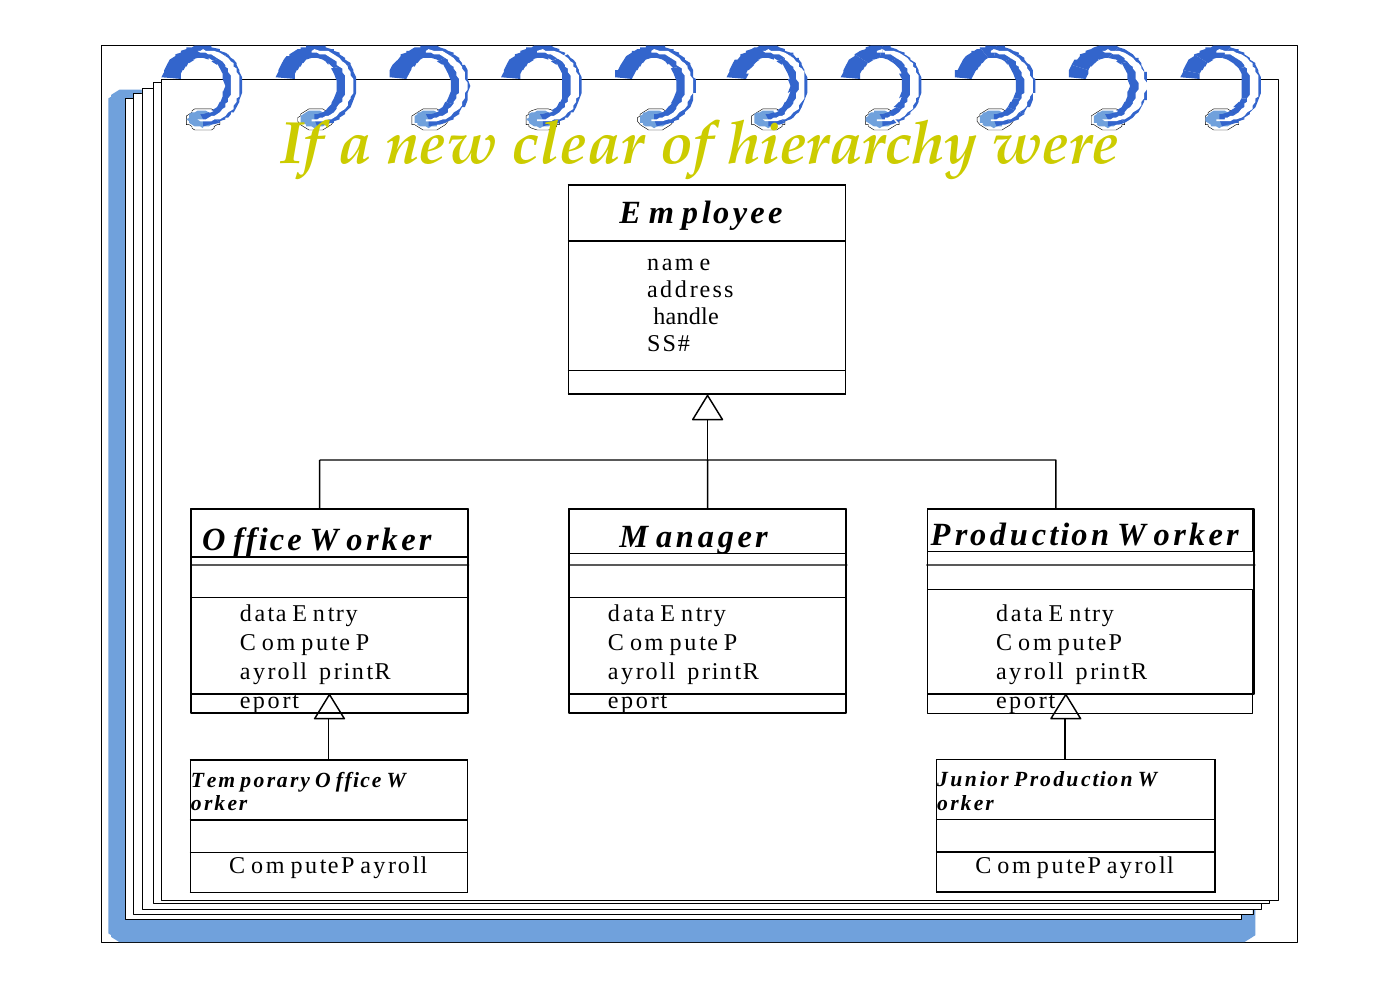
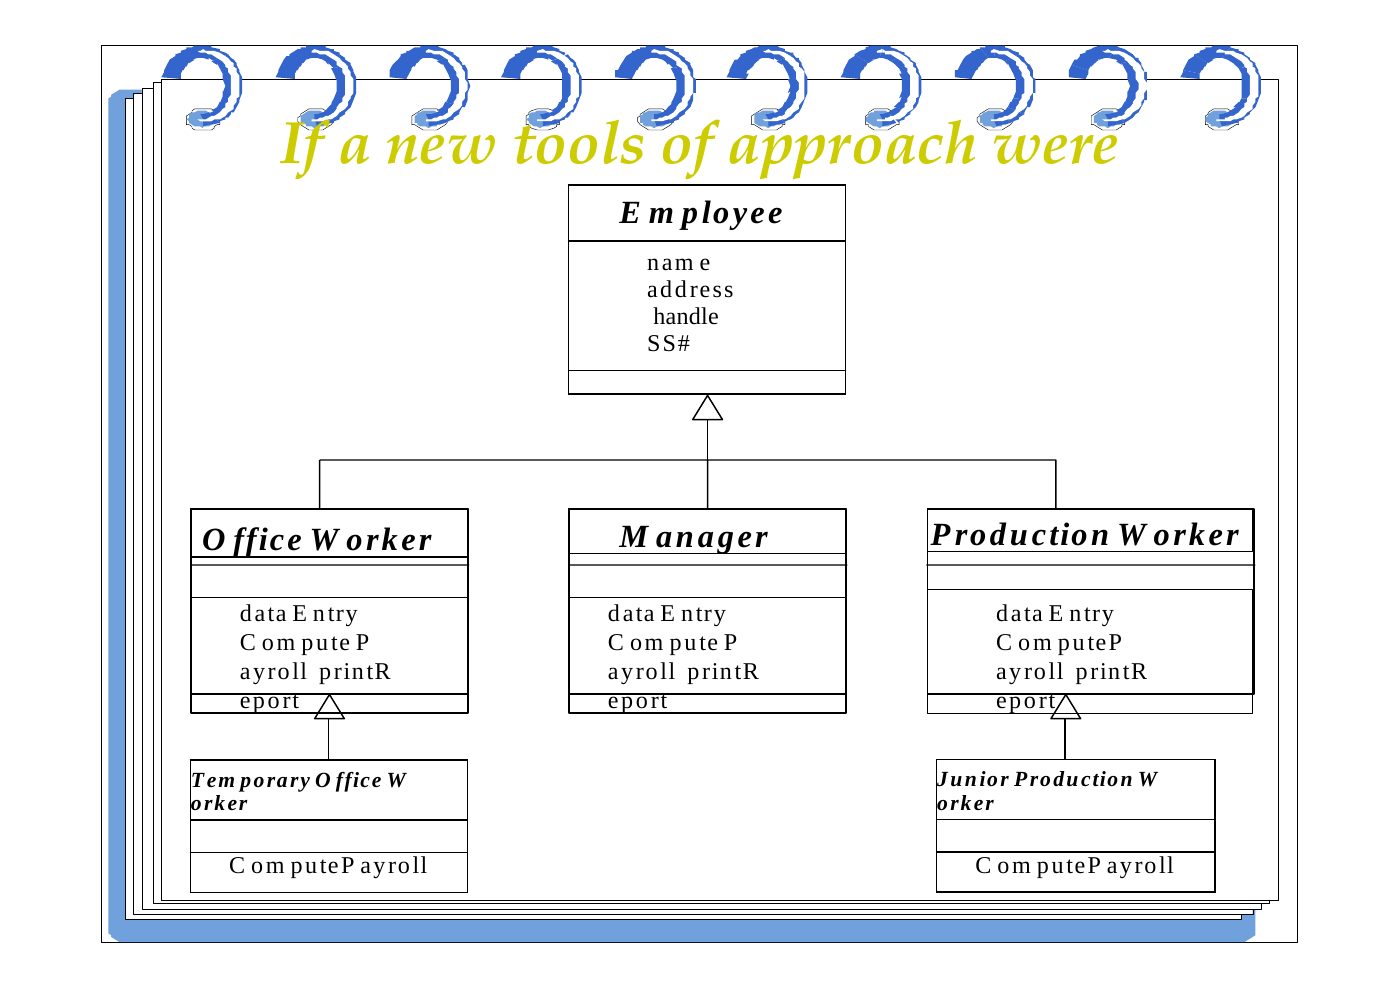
clear: clear -> tools
hierarchy: hierarchy -> approach
